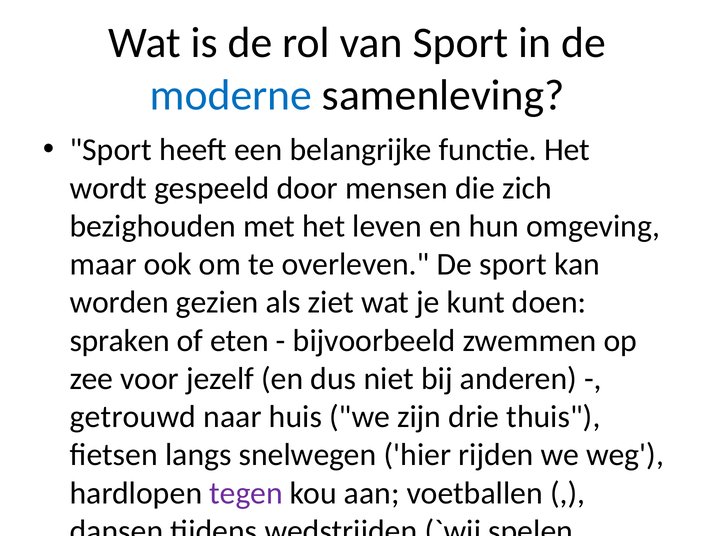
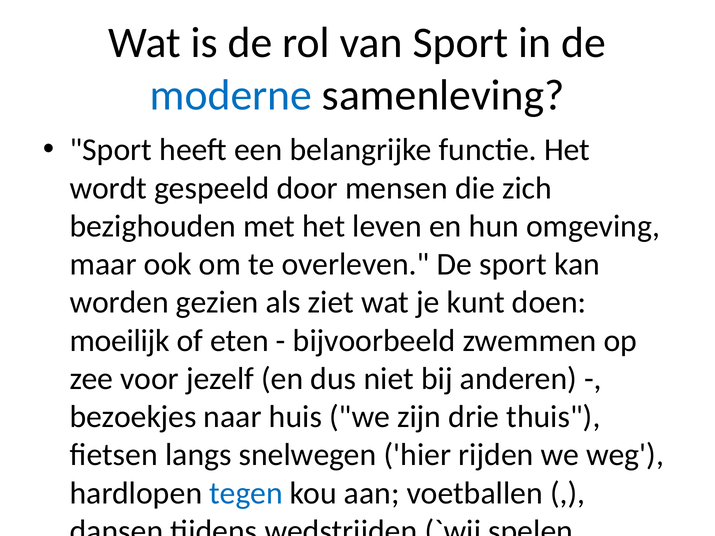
spraken: spraken -> moeilijk
getrouwd: getrouwd -> bezoekjes
tegen colour: purple -> blue
